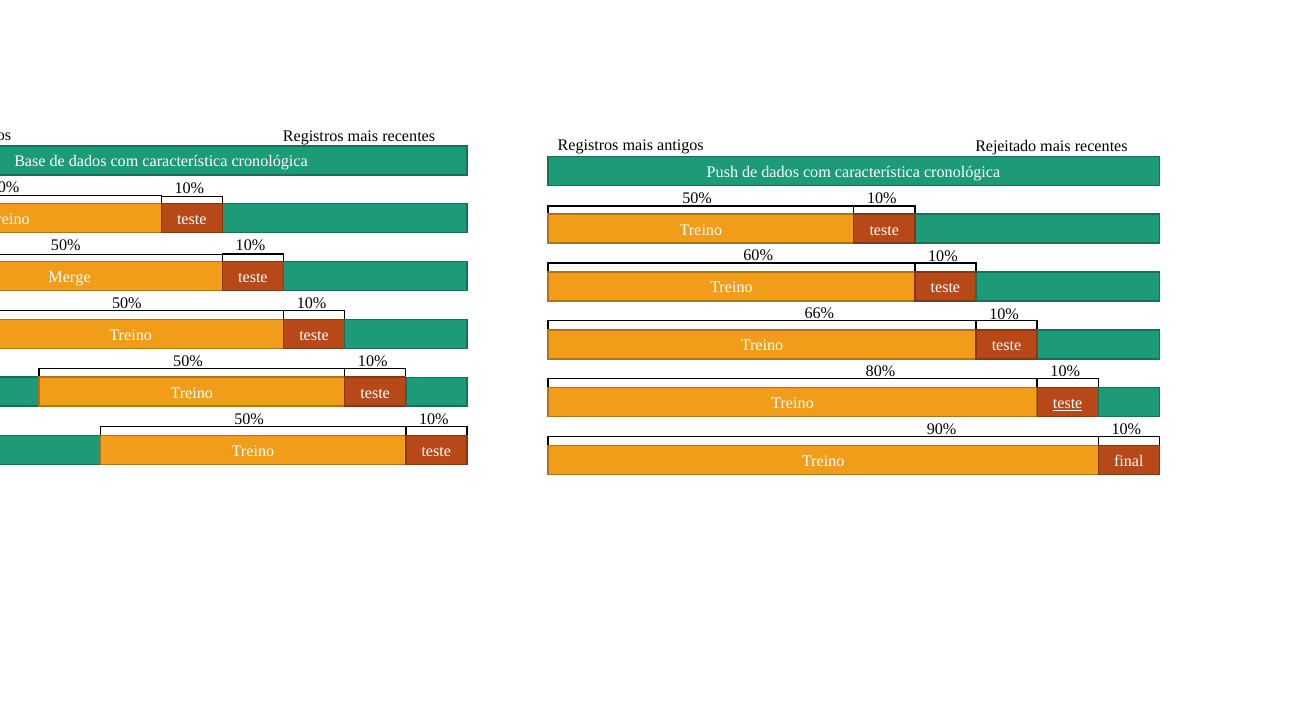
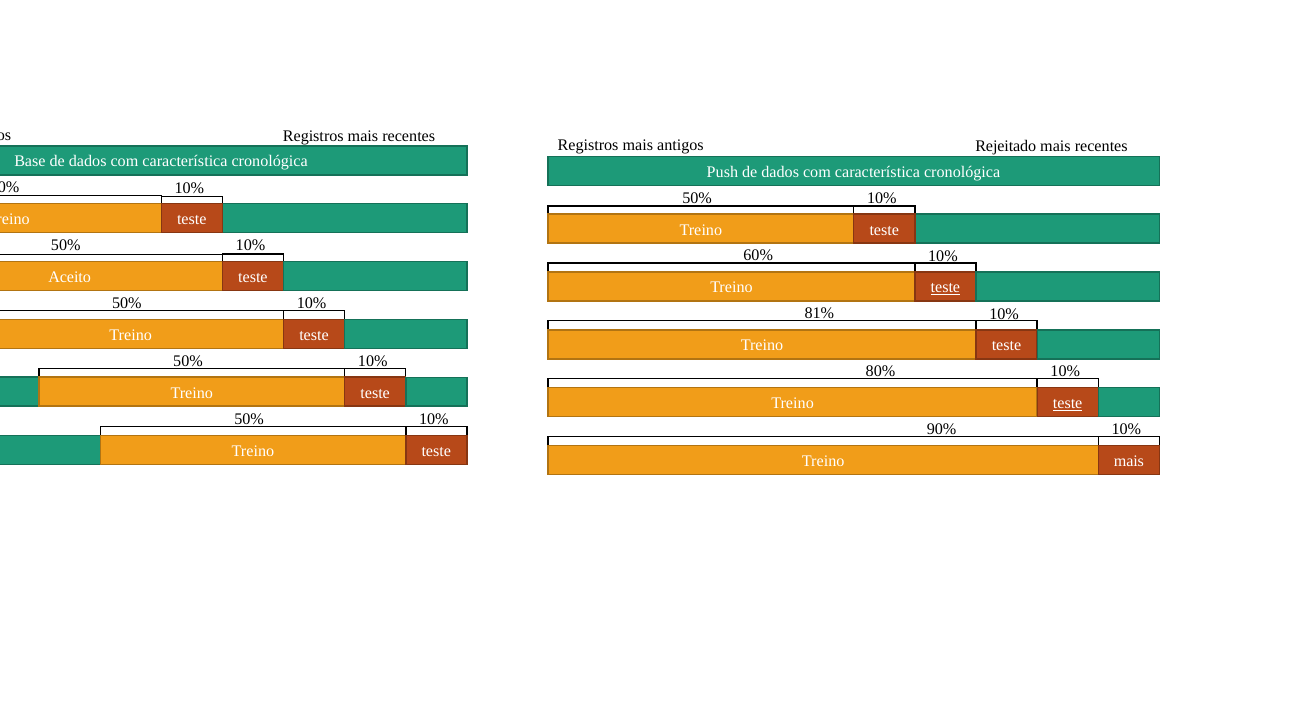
Merge: Merge -> Aceito
teste at (945, 288) underline: none -> present
66%: 66% -> 81%
Treino final: final -> mais
